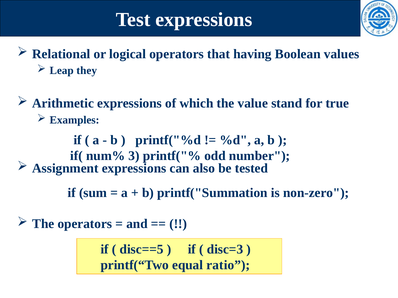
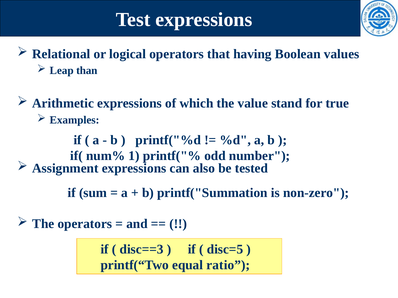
they: they -> than
3: 3 -> 1
disc==5: disc==5 -> disc==3
disc=3: disc=3 -> disc=5
